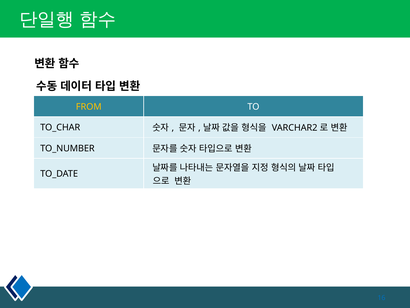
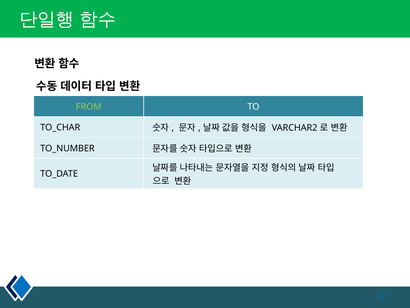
FROM colour: yellow -> light green
